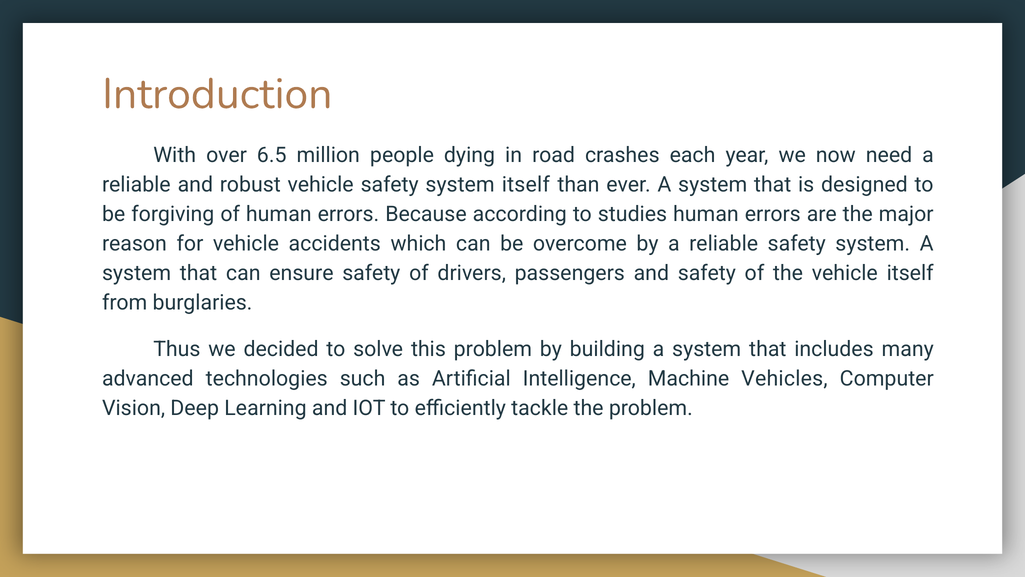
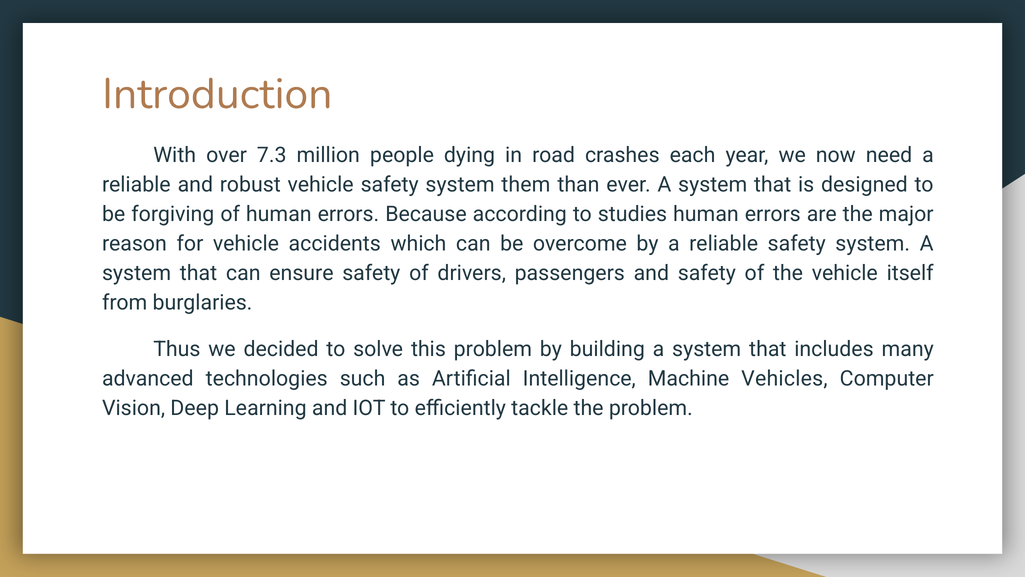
6.5: 6.5 -> 7.3
system itself: itself -> them
